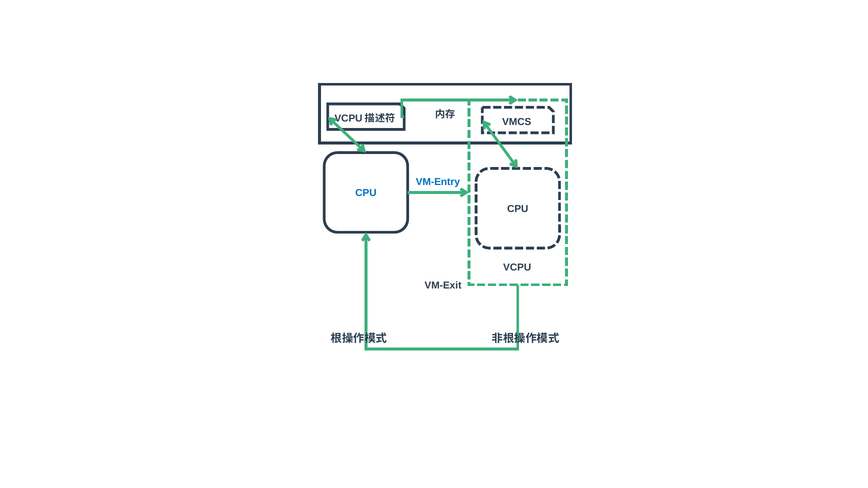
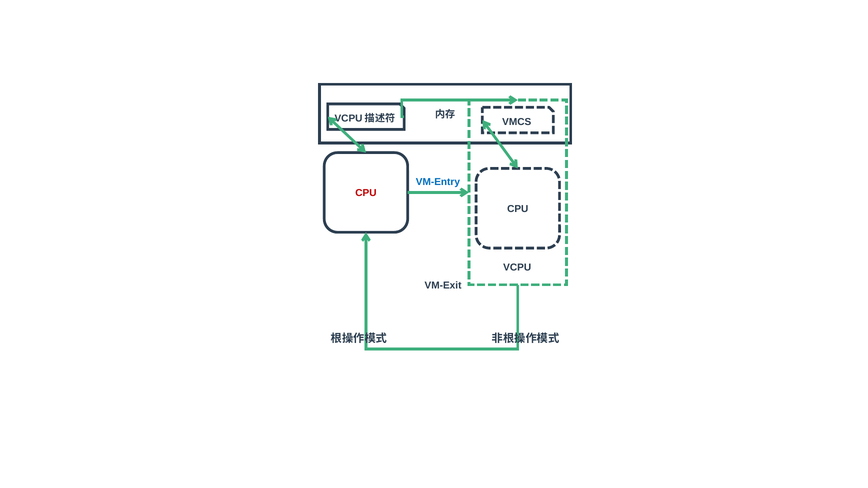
CPU at (366, 193) colour: blue -> red
